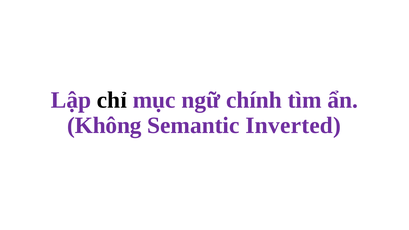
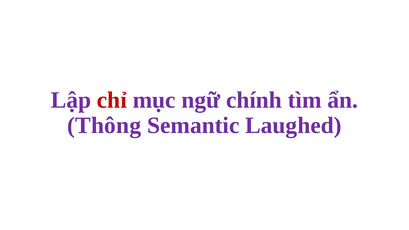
chỉ colour: black -> red
Không: Không -> Thông
Inverted: Inverted -> Laughed
